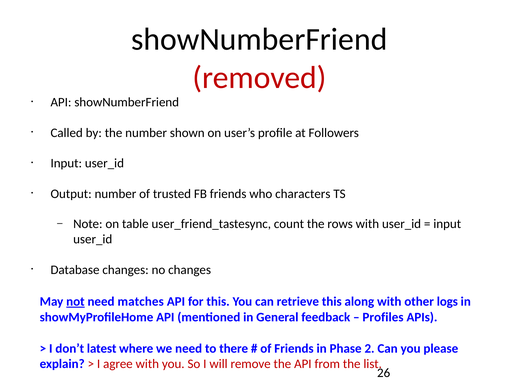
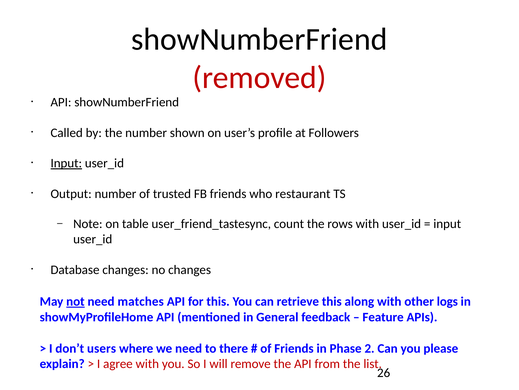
Input at (66, 163) underline: none -> present
characters: characters -> restaurant
Profiles: Profiles -> Feature
latest: latest -> users
